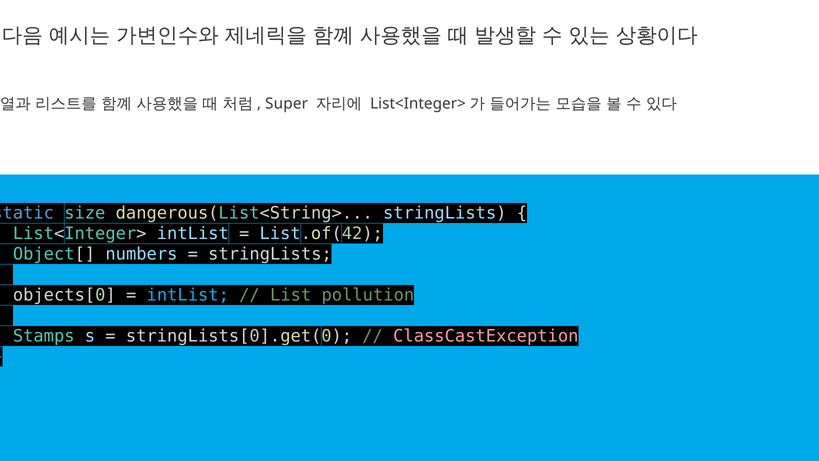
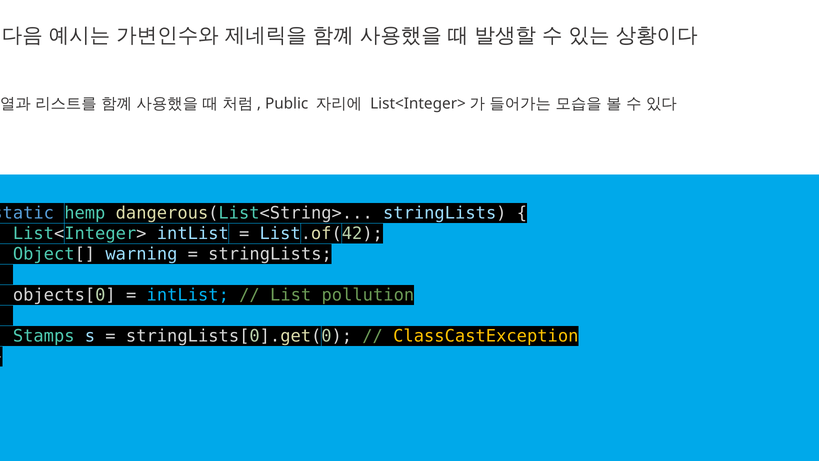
Super: Super -> Public
size: size -> hemp
numbers: numbers -> warning
ClassCastException colour: pink -> yellow
